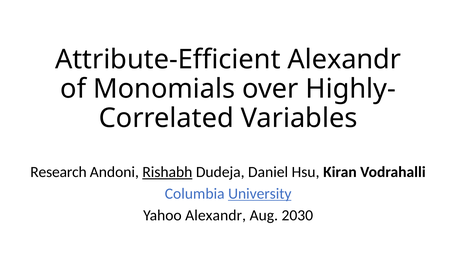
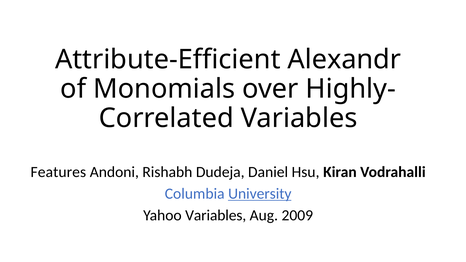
Research: Research -> Features
Rishabh underline: present -> none
Yahoo Alexandr: Alexandr -> Variables
2030: 2030 -> 2009
